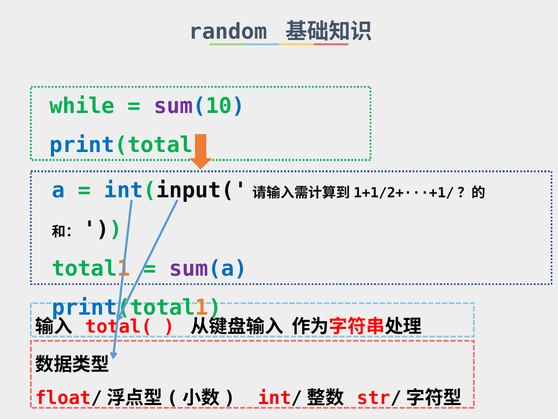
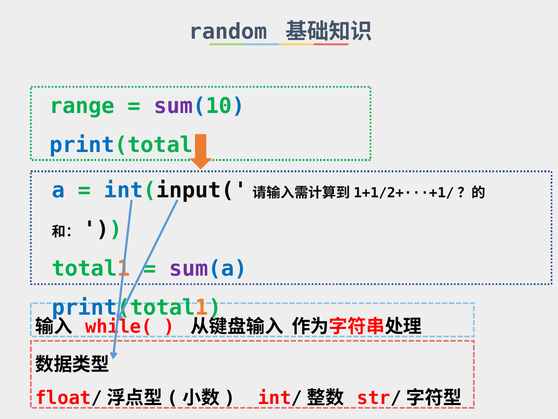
while: while -> range
total(: total( -> while(
